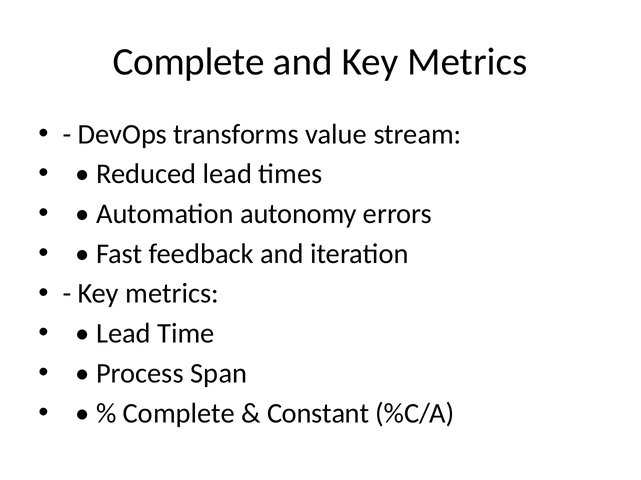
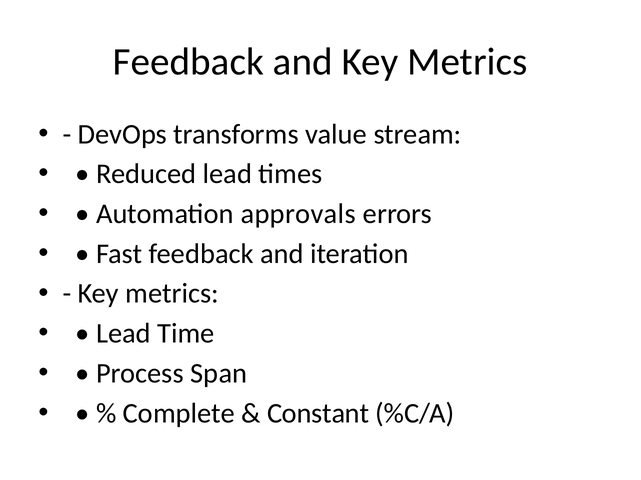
Complete at (189, 62): Complete -> Feedback
autonomy: autonomy -> approvals
